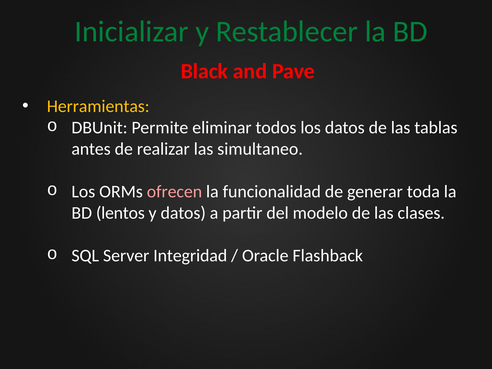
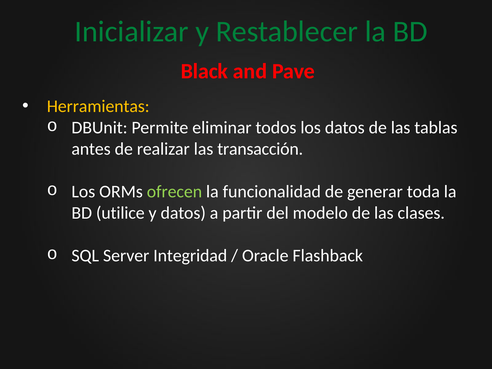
simultaneo: simultaneo -> transacción
ofrecen colour: pink -> light green
lentos: lentos -> utilice
